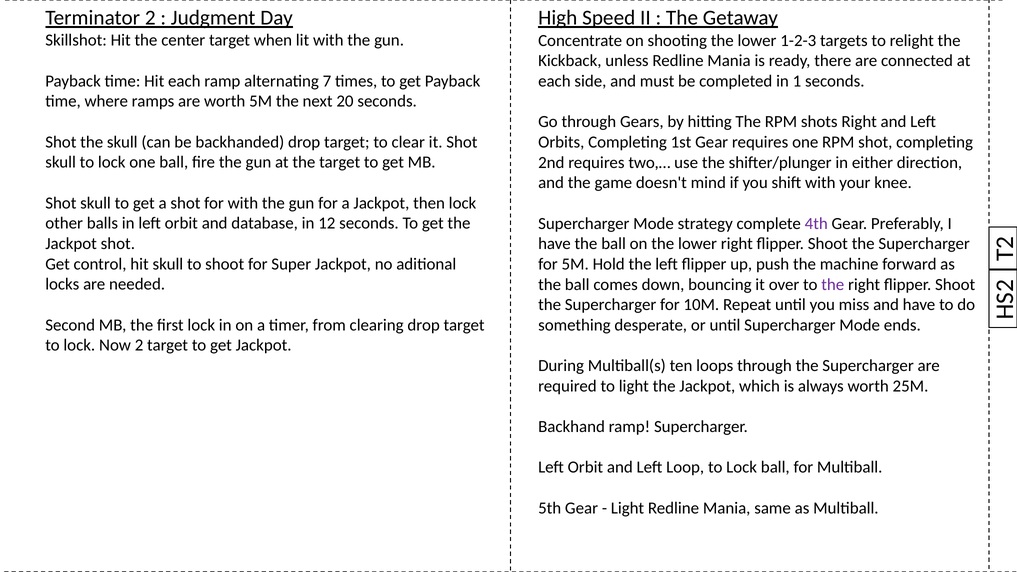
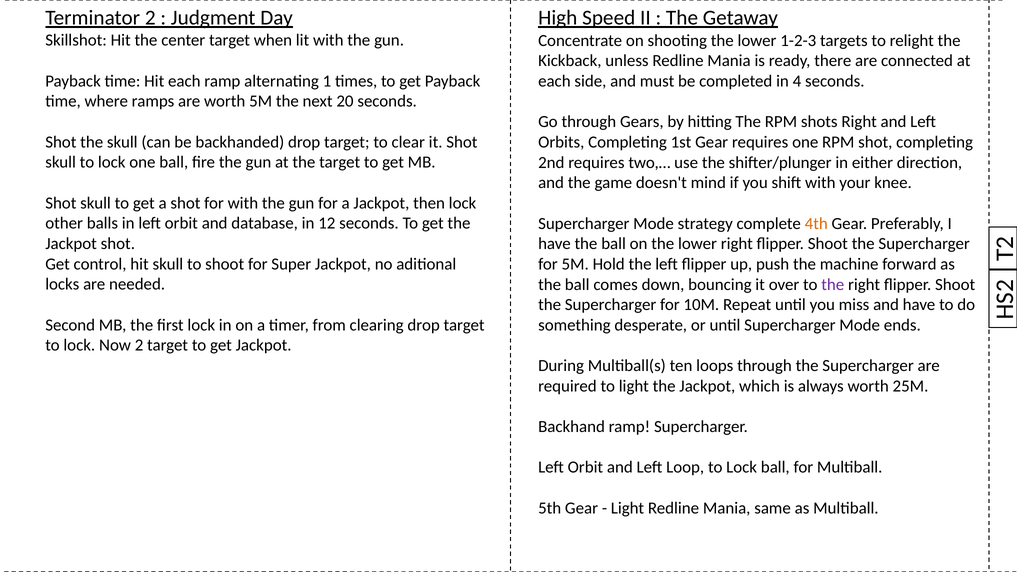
7: 7 -> 1
1: 1 -> 4
4th colour: purple -> orange
